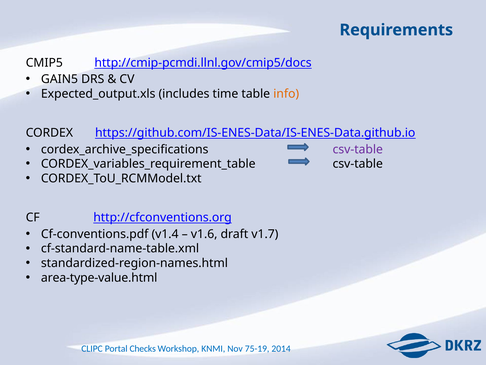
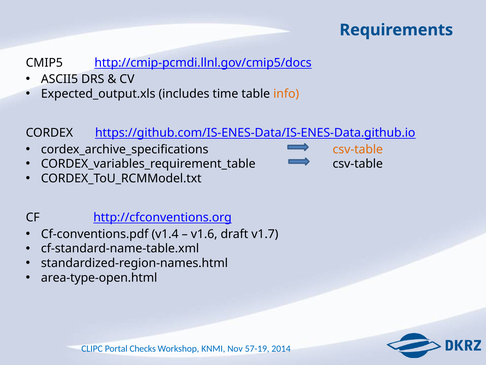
GAIN5: GAIN5 -> ASCII5
csv-table at (358, 149) colour: purple -> orange
area-type-value.html: area-type-value.html -> area-type-open.html
75-19: 75-19 -> 57-19
